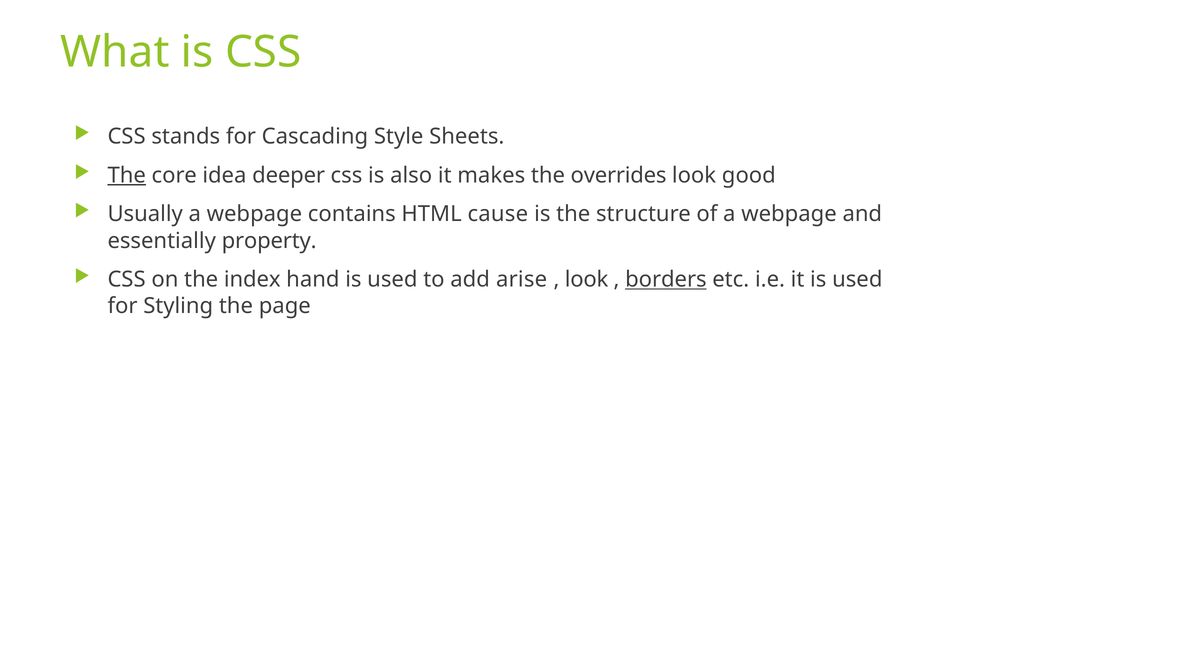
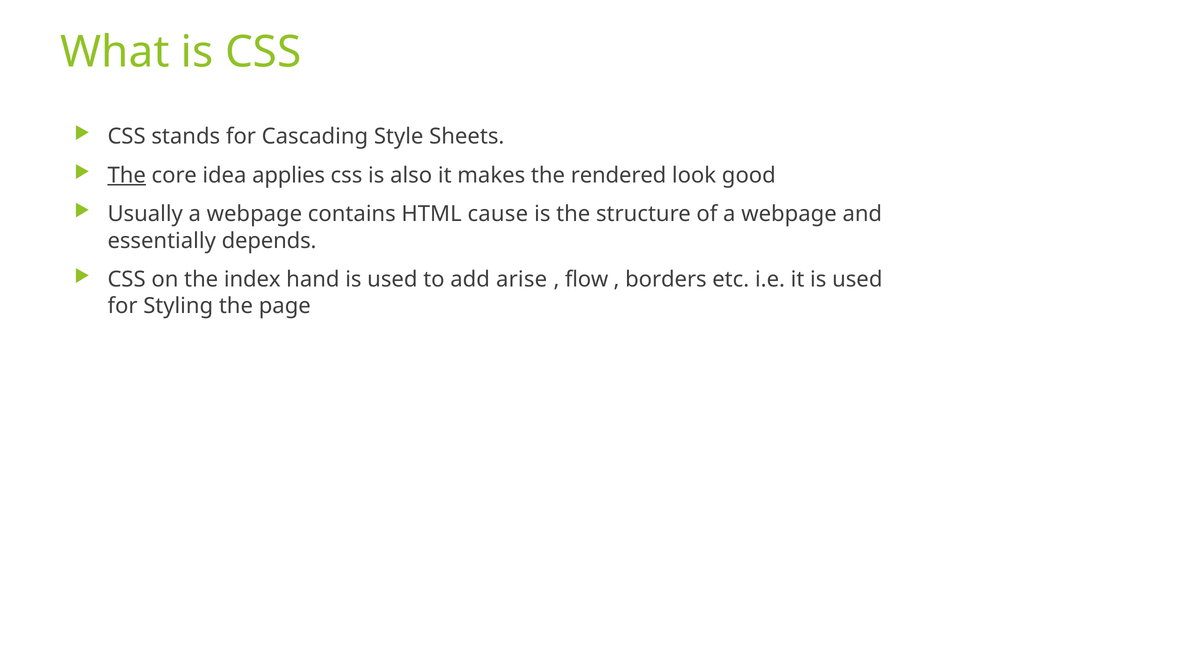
deeper: deeper -> applies
overrides: overrides -> rendered
property: property -> depends
look at (587, 280): look -> flow
borders underline: present -> none
